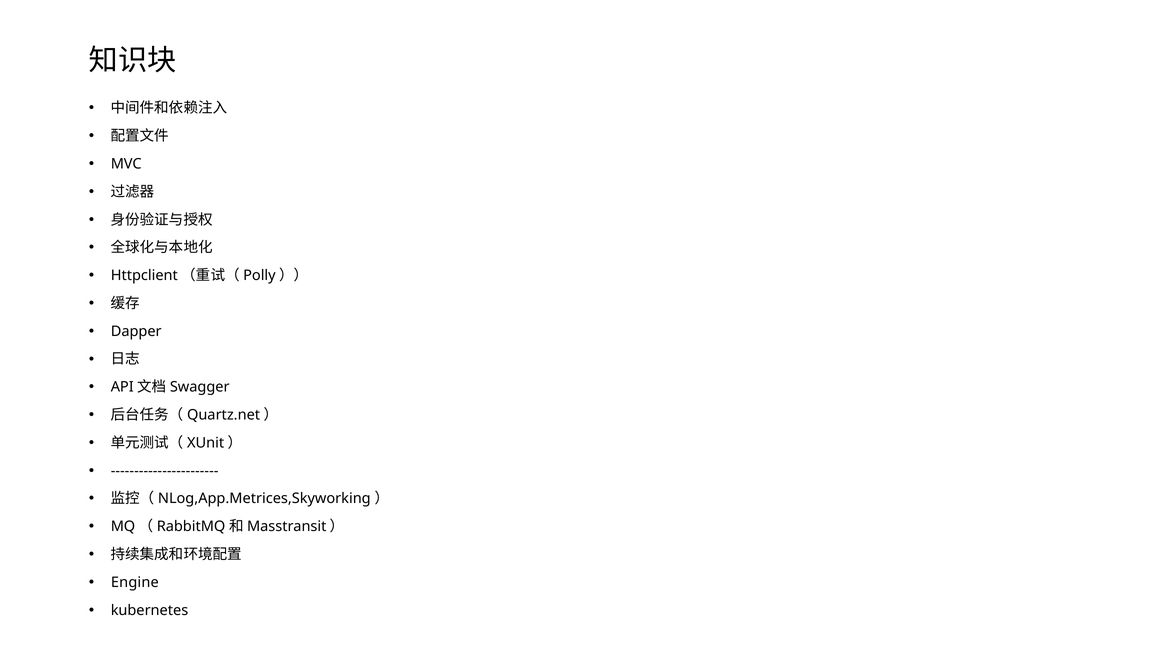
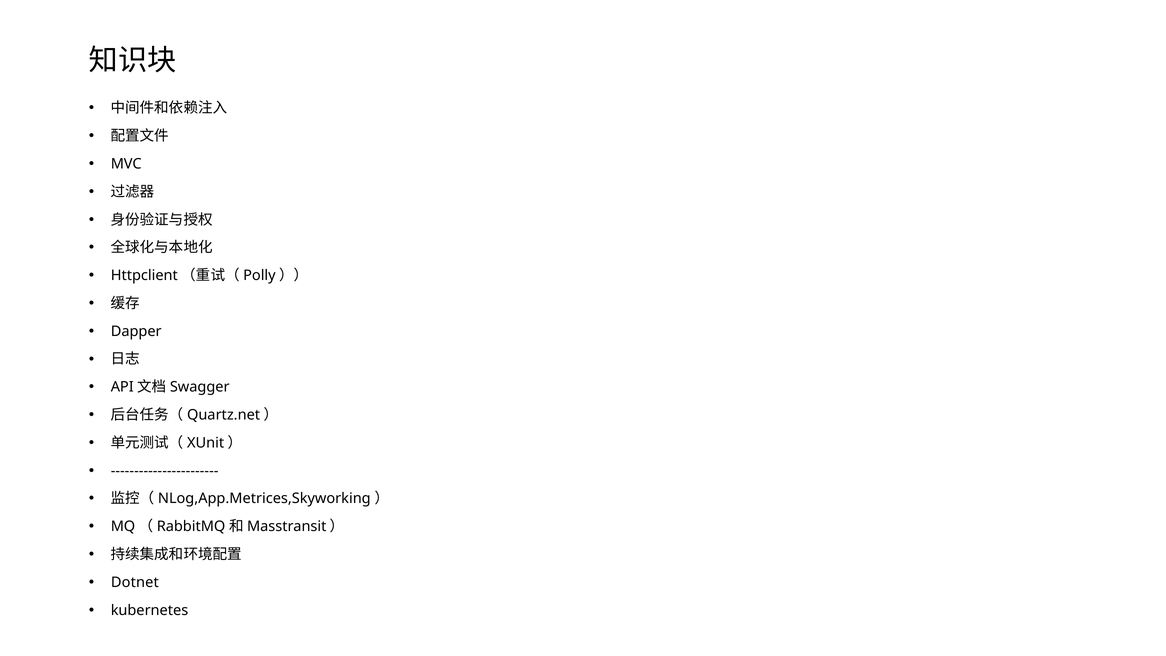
Engine: Engine -> Dotnet
